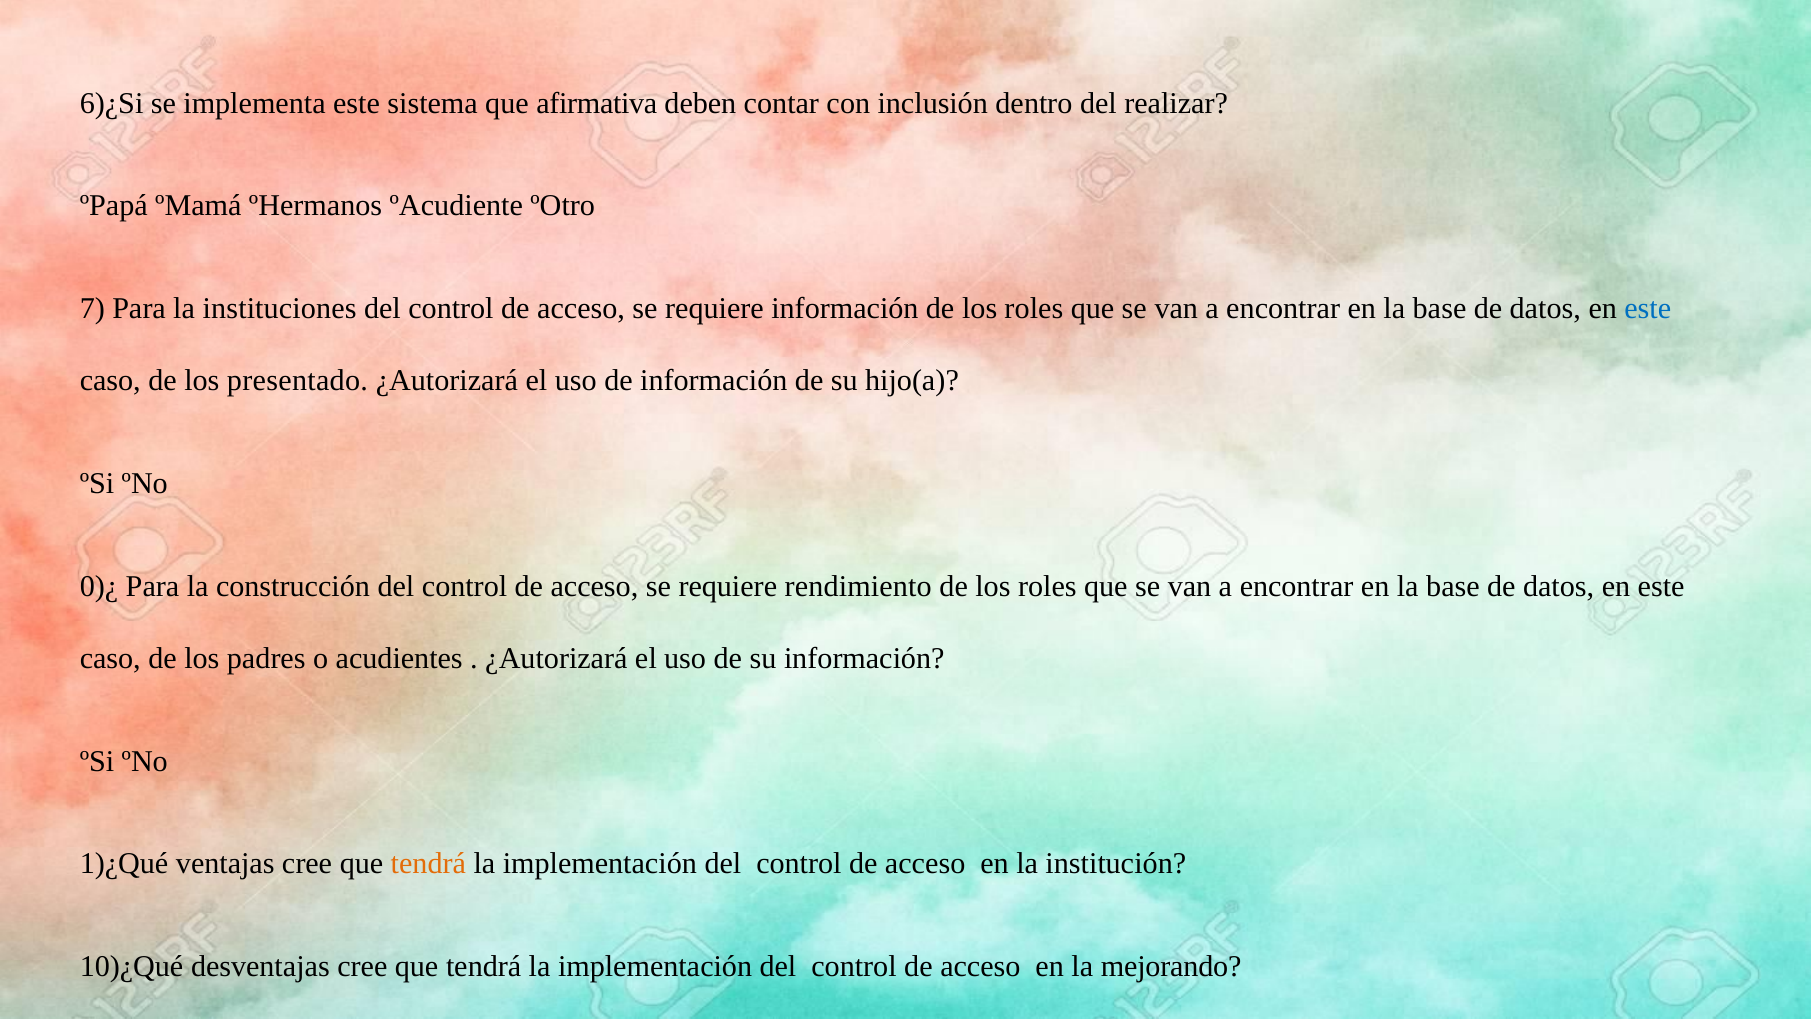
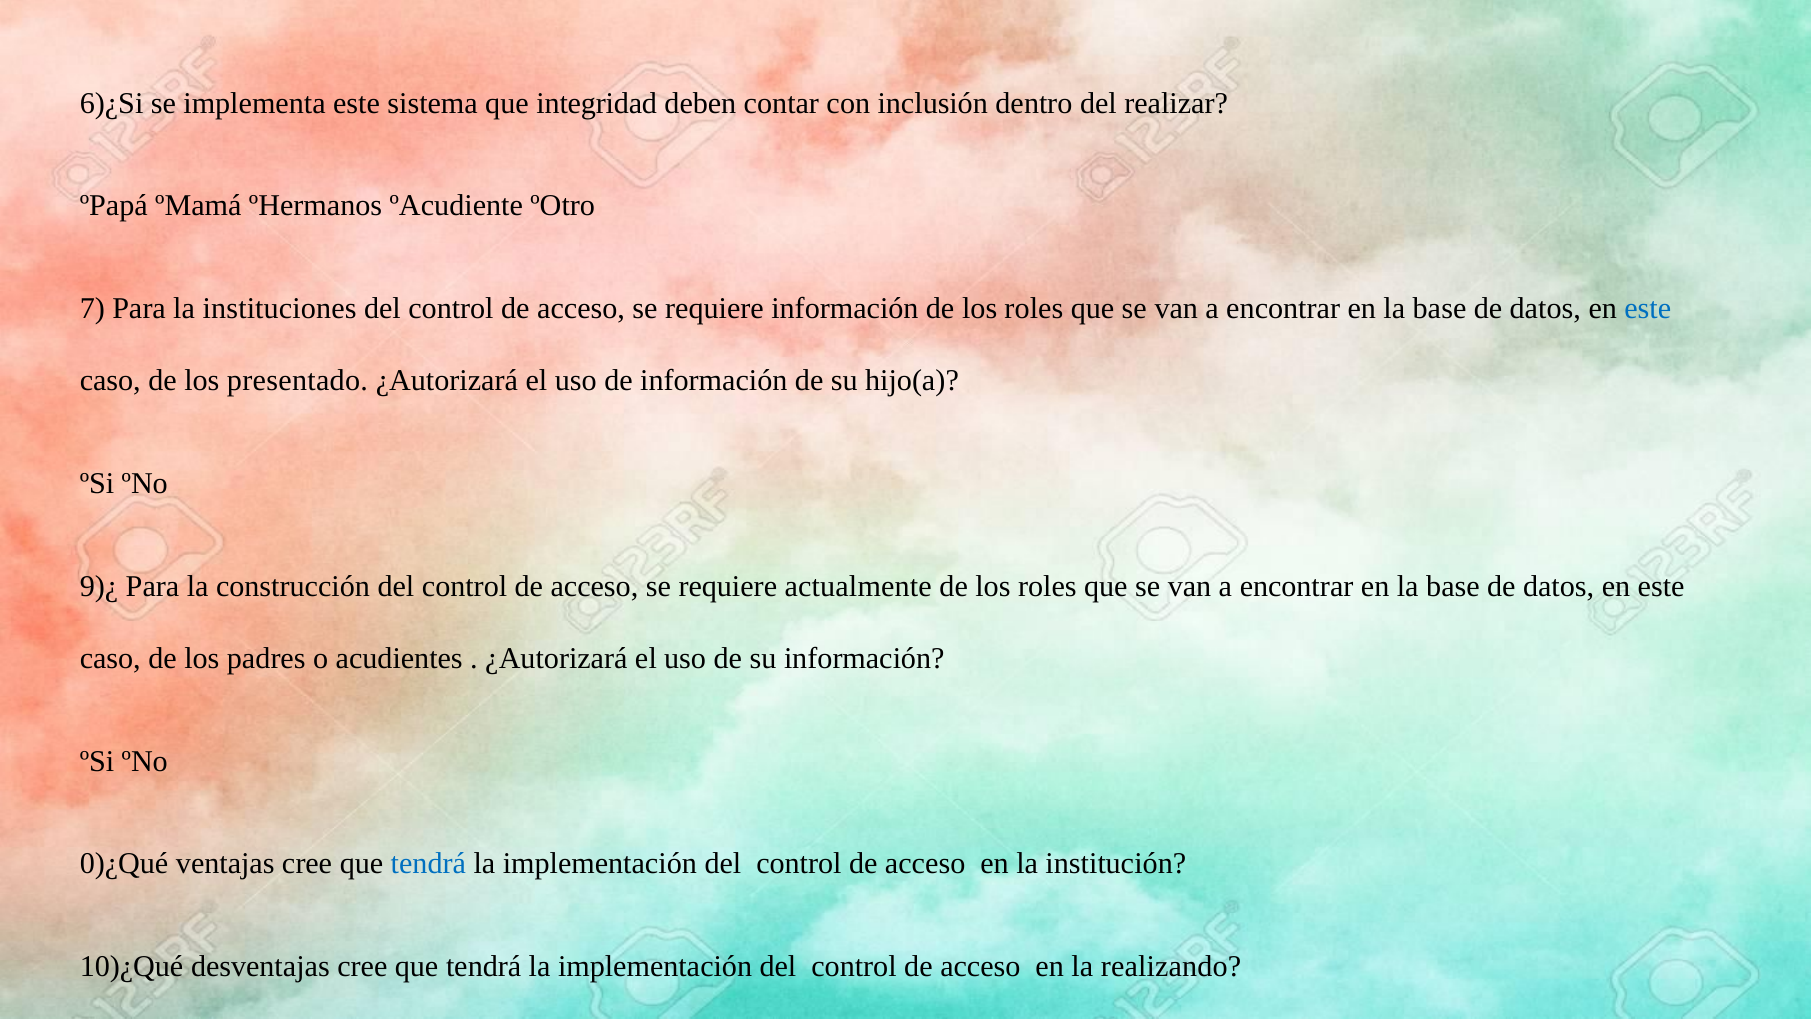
afirmativa: afirmativa -> integridad
0)¿: 0)¿ -> 9)¿
rendimiento: rendimiento -> actualmente
1)¿Qué: 1)¿Qué -> 0)¿Qué
tendrá at (428, 864) colour: orange -> blue
mejorando: mejorando -> realizando
